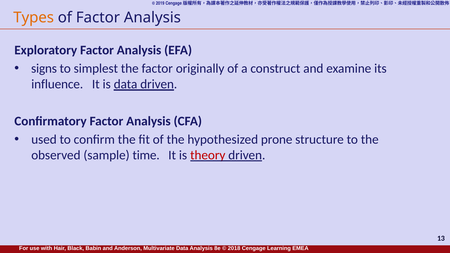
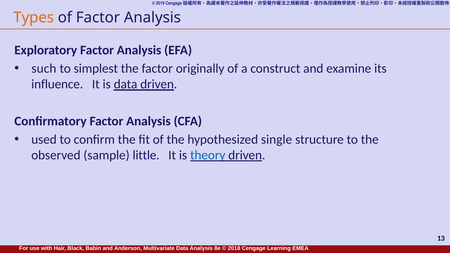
signs: signs -> such
prone: prone -> single
time: time -> little
theory colour: red -> blue
